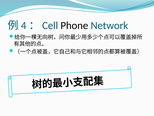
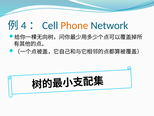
Phone colour: black -> orange
